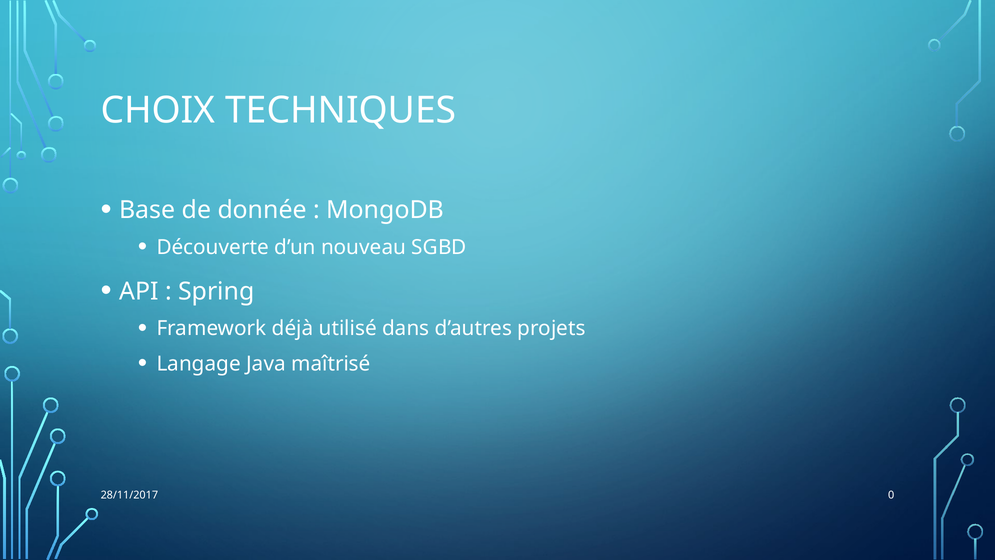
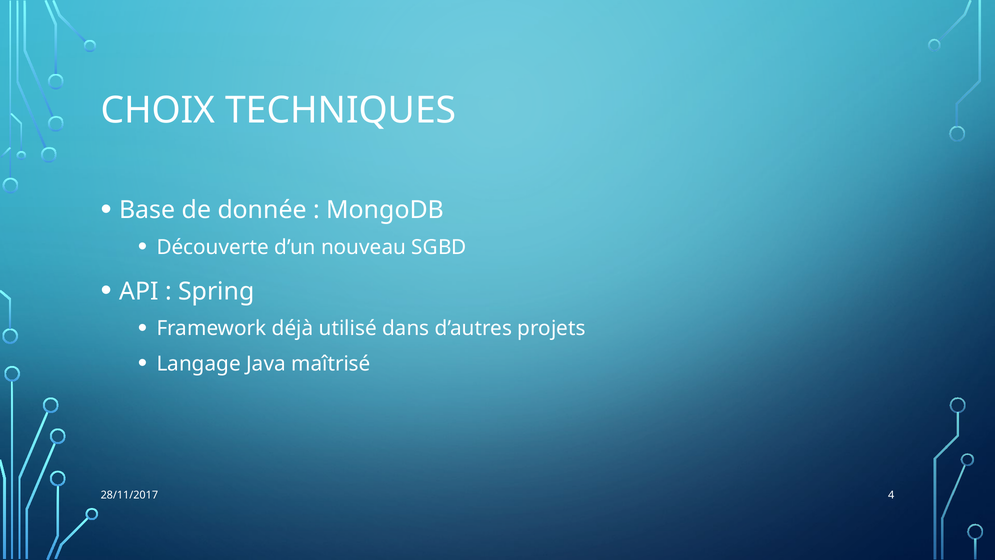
0: 0 -> 4
